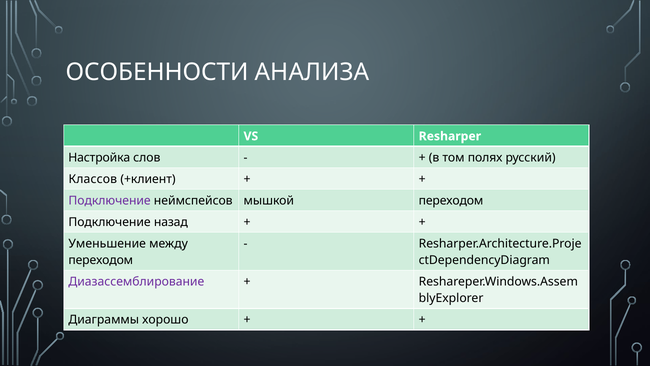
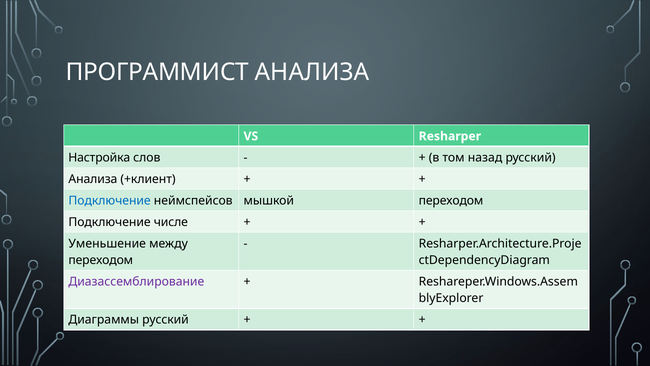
ОСОБЕННОСТИ: ОСОБЕННОСТИ -> ПРОГРАММИСТ
полях: полях -> назад
Классов at (93, 179): Классов -> Анализа
Подключение at (110, 201) colour: purple -> blue
назад: назад -> числе
Диаграммы хорошо: хорошо -> русский
